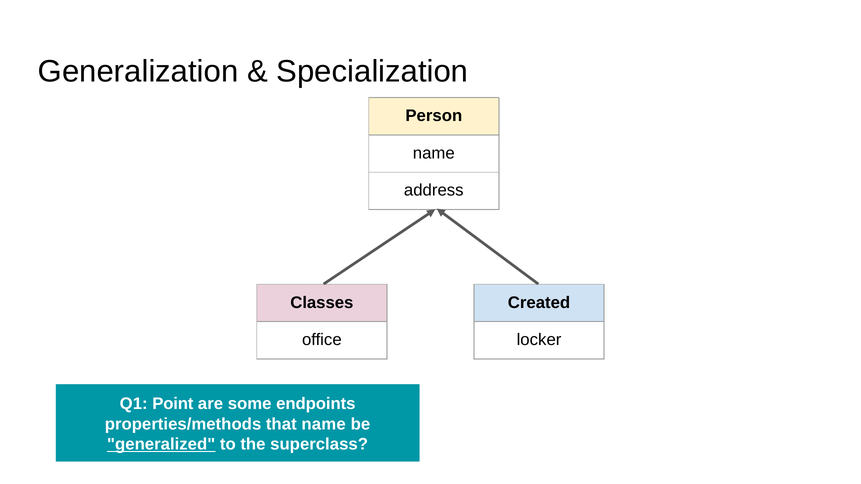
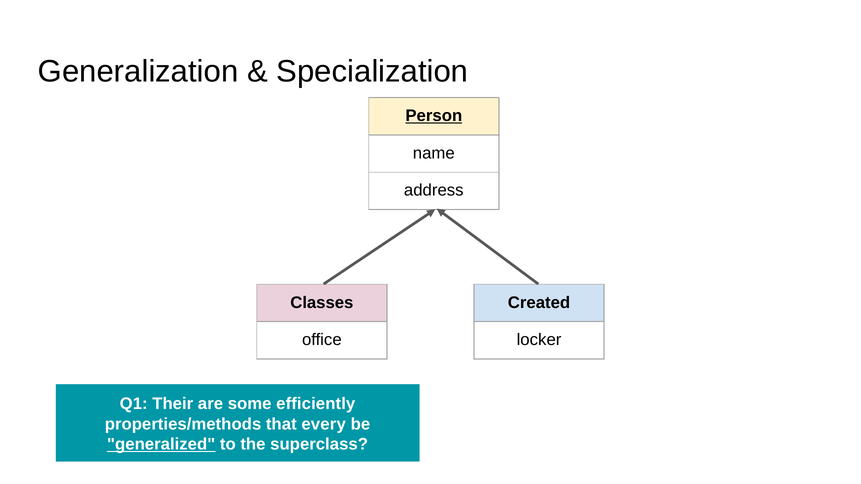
Person underline: none -> present
Point: Point -> Their
endpoints: endpoints -> efficiently
that name: name -> every
